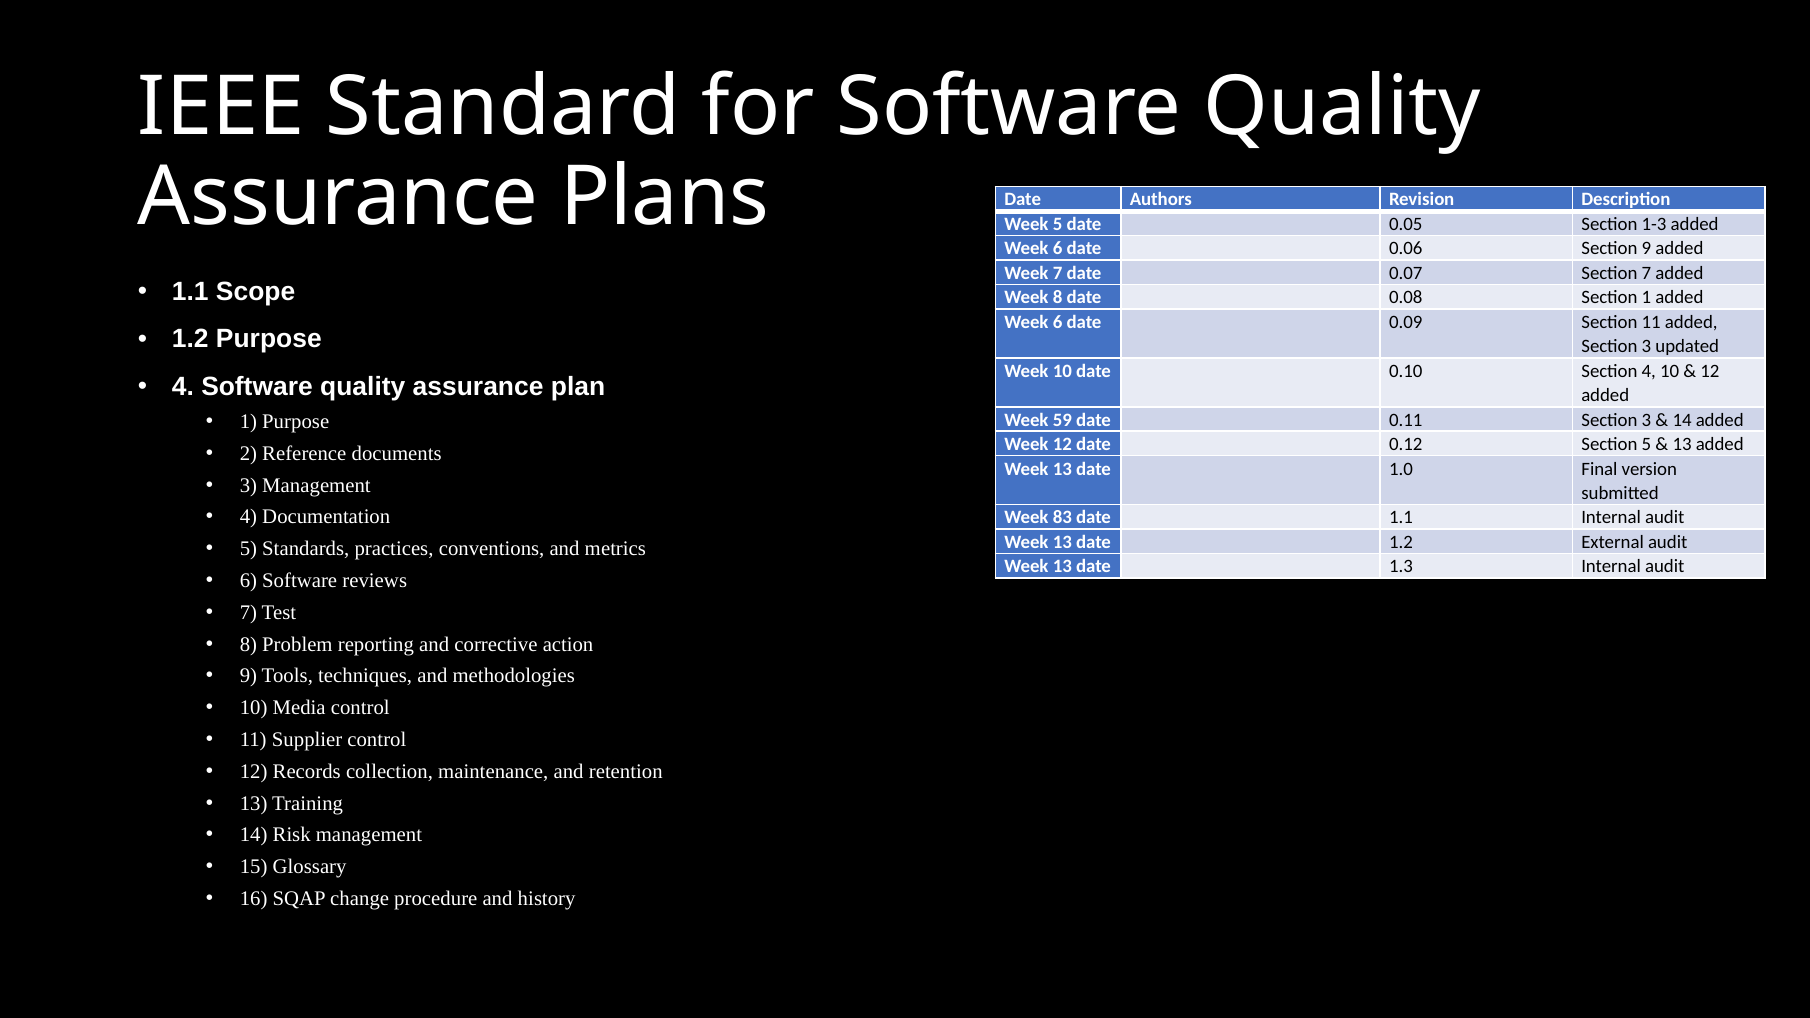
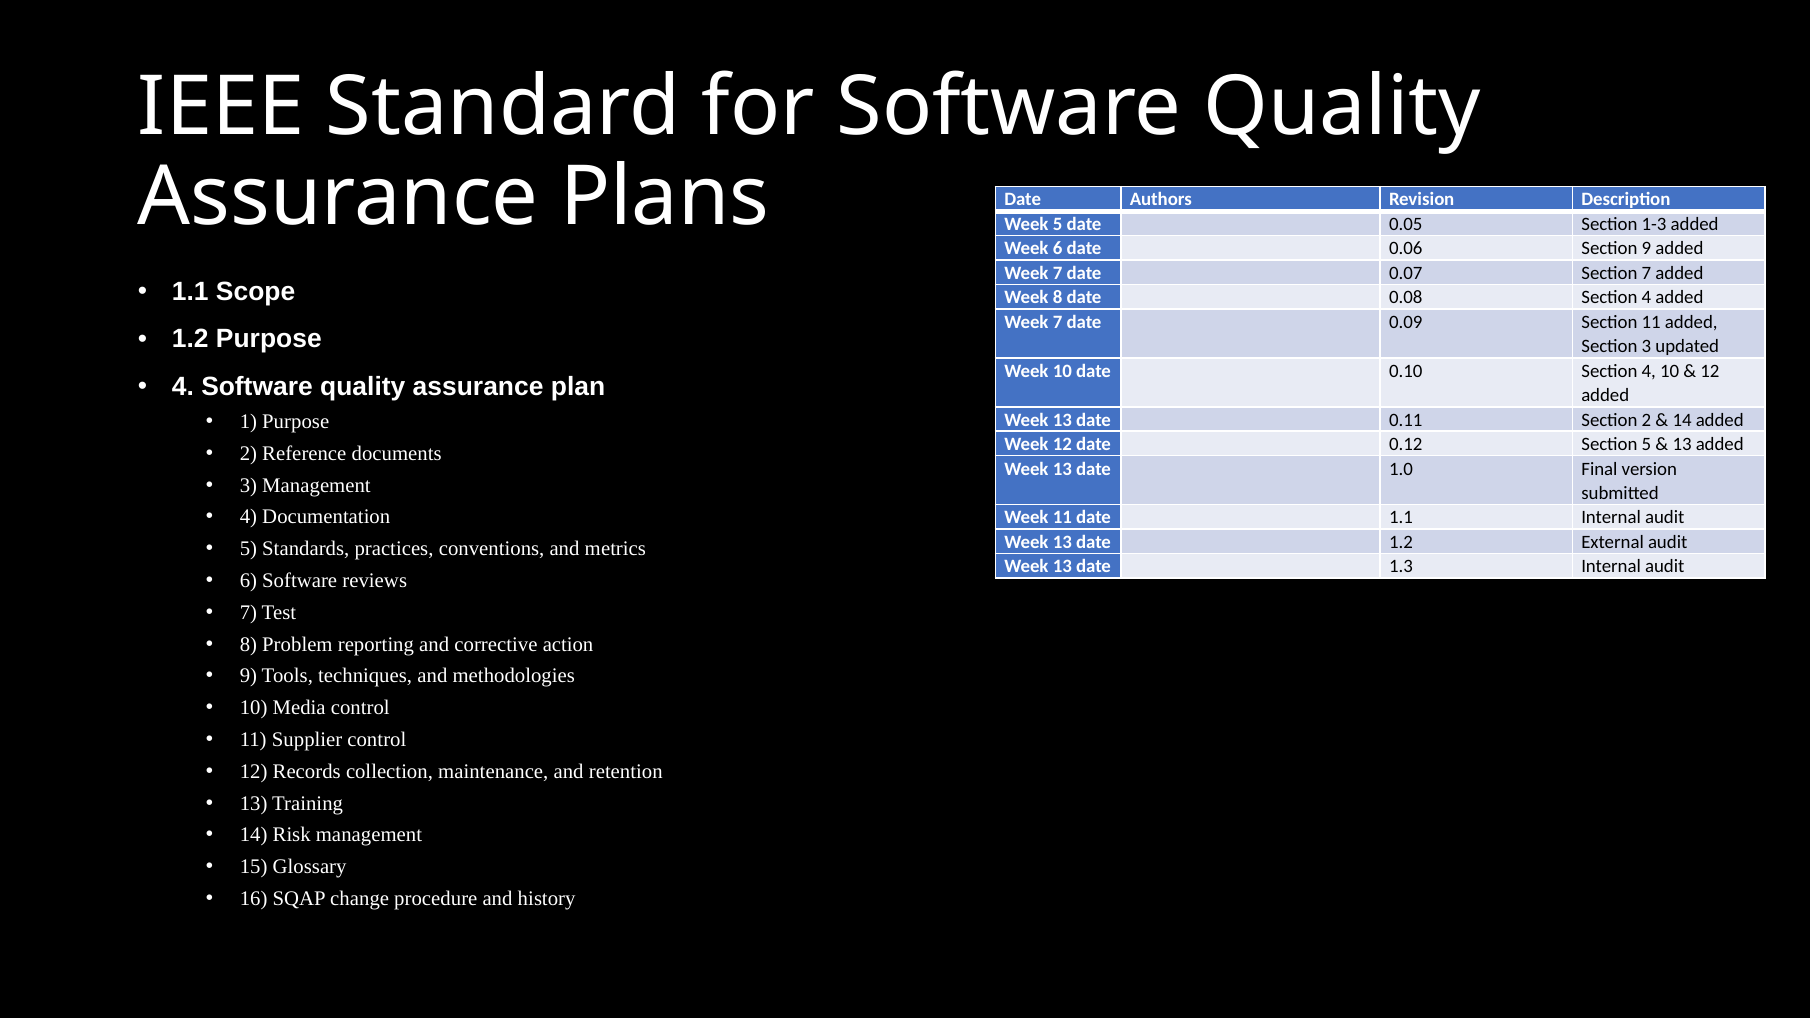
0.08 Section 1: 1 -> 4
6 at (1058, 322): 6 -> 7
59 at (1062, 420): 59 -> 13
0.11 Section 3: 3 -> 2
Week 83: 83 -> 11
